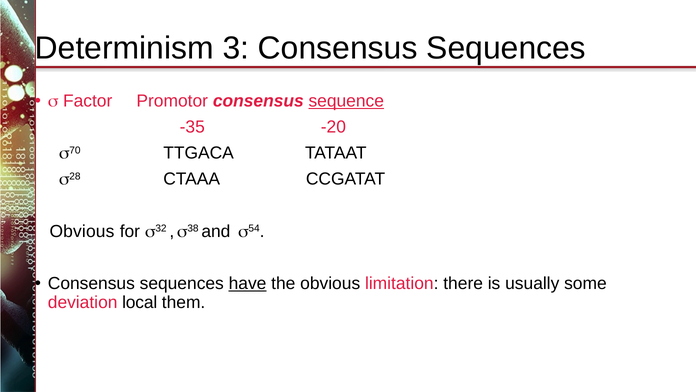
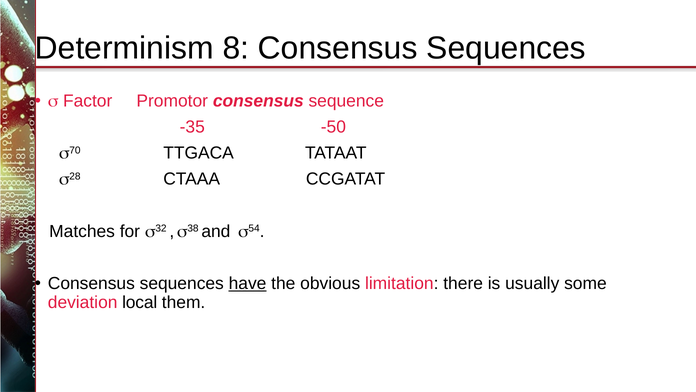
3: 3 -> 8
sequence underline: present -> none
-20: -20 -> -50
Obvious at (82, 231): Obvious -> Matches
